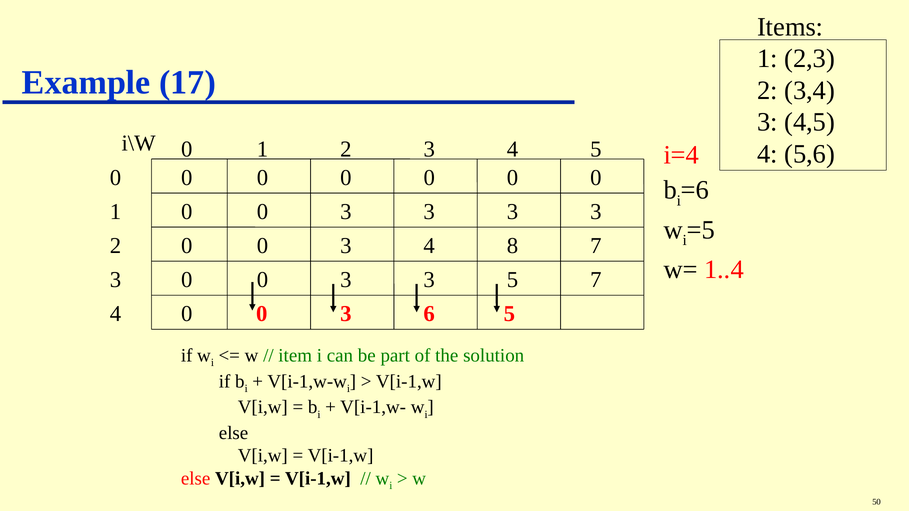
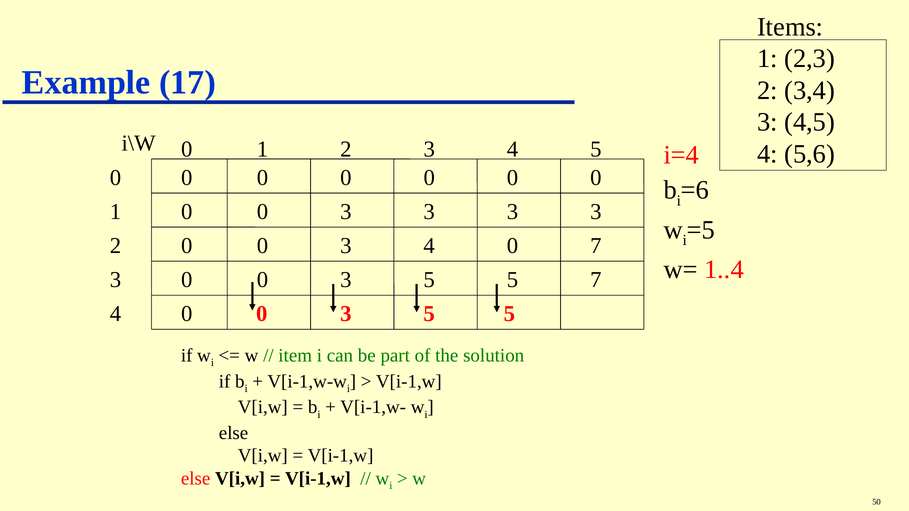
4 8: 8 -> 0
0 3 3: 3 -> 5
6 at (429, 314): 6 -> 5
